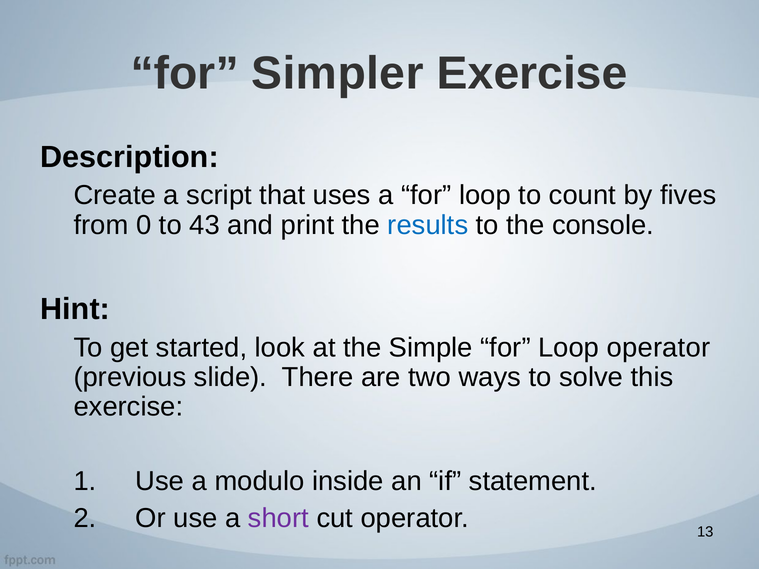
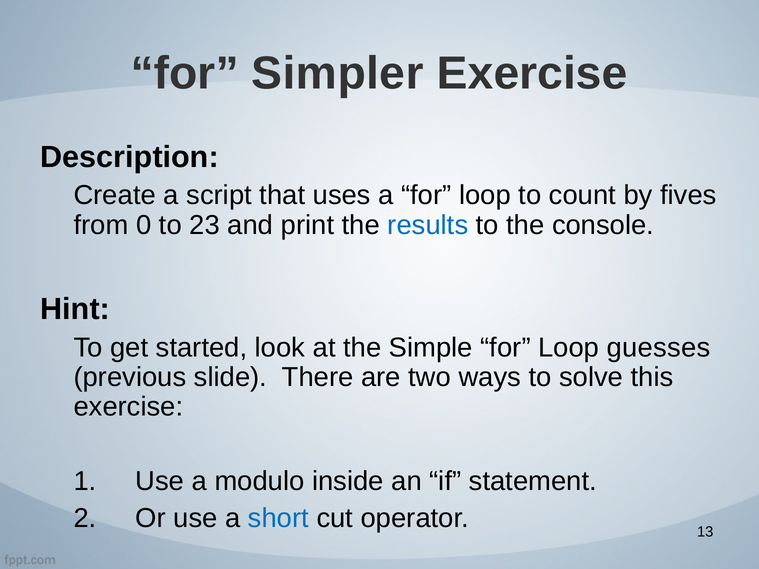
43: 43 -> 23
Loop operator: operator -> guesses
short colour: purple -> blue
